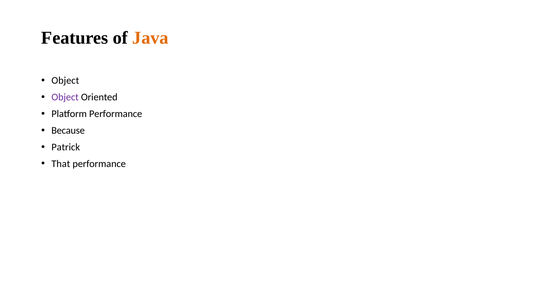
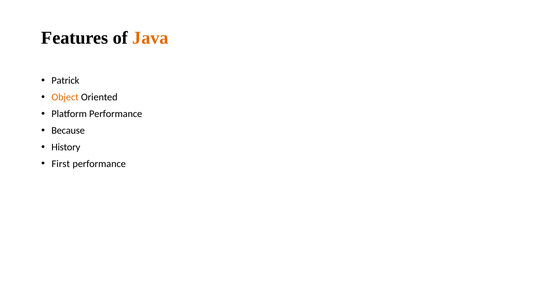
Object at (65, 80): Object -> Patrick
Object at (65, 97) colour: purple -> orange
Patrick: Patrick -> History
That: That -> First
